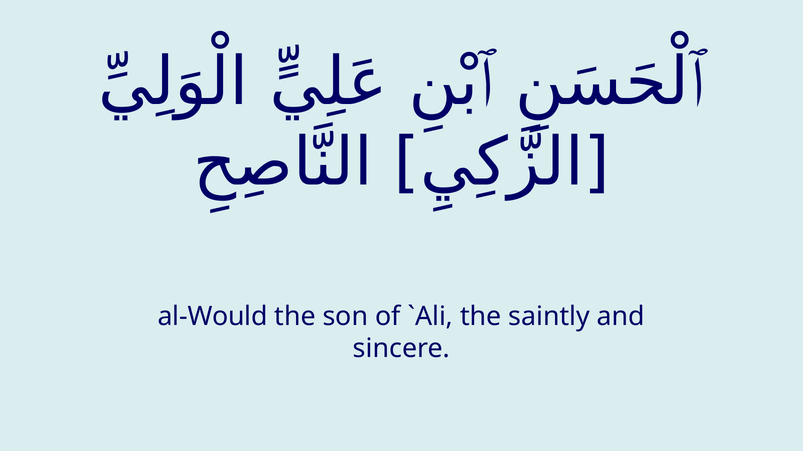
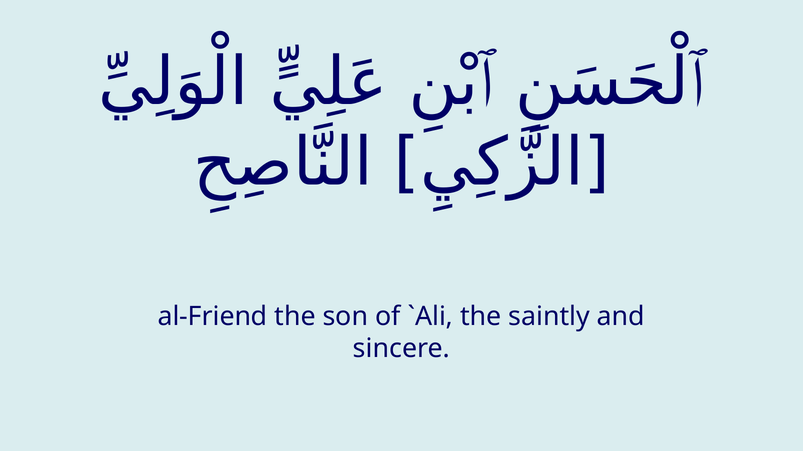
al-Would: al-Would -> al-Friend
